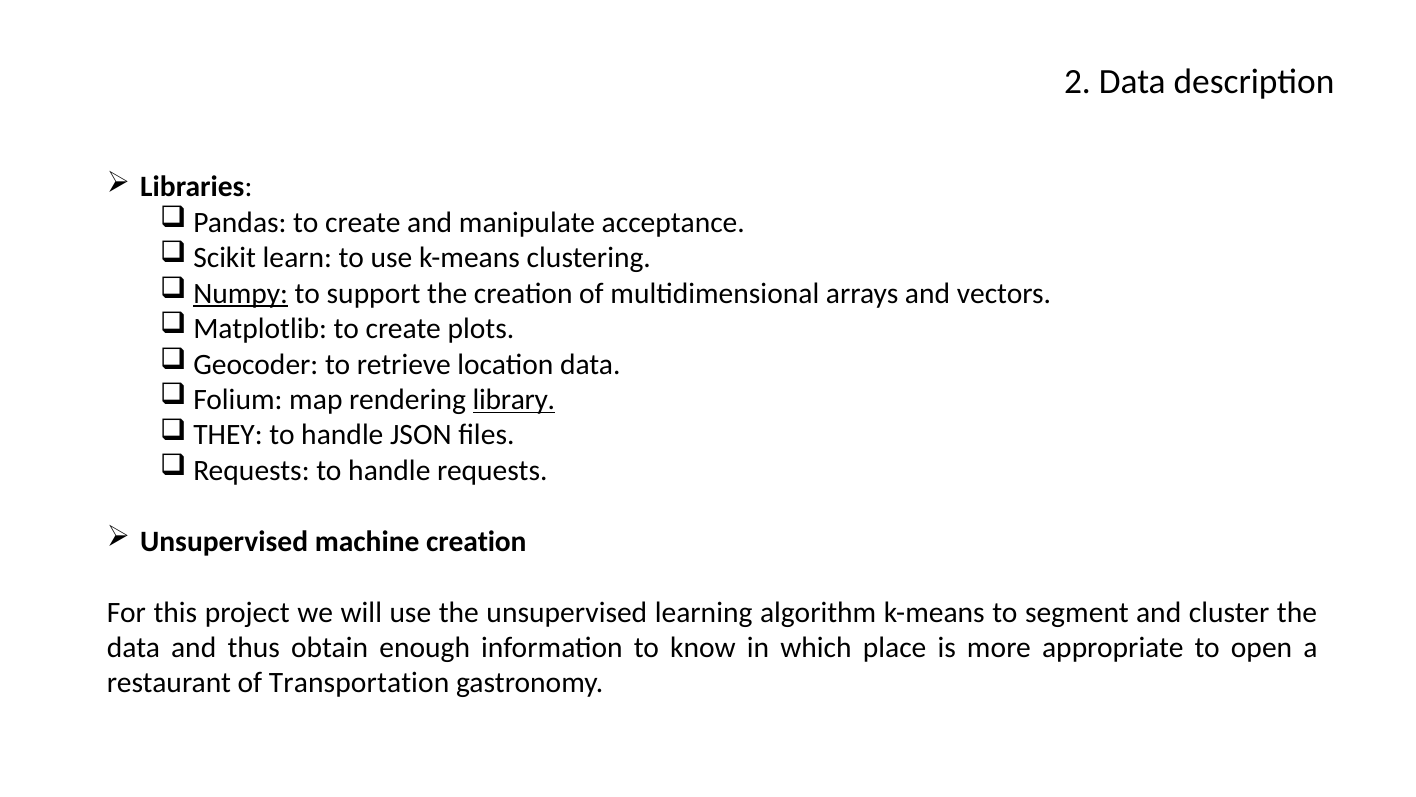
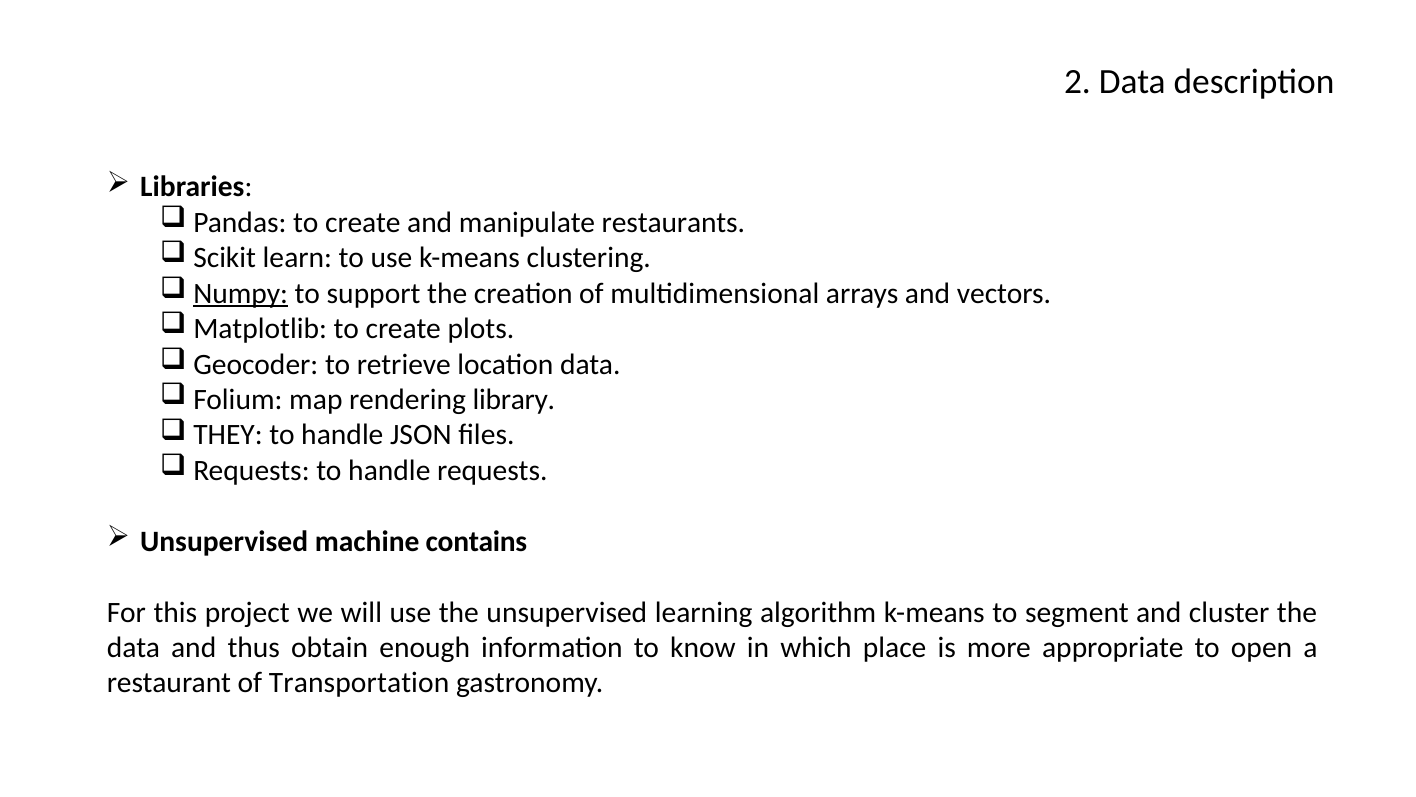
acceptance: acceptance -> restaurants
library underline: present -> none
machine creation: creation -> contains
